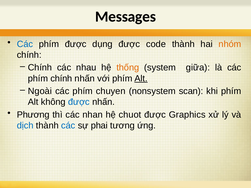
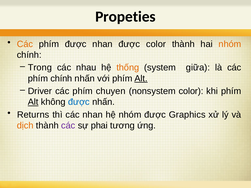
Messages: Messages -> Propeties
Các at (25, 44) colour: blue -> orange
được dụng: dụng -> nhan
được code: code -> color
Chính at (40, 68): Chính -> Trong
Ngoài: Ngoài -> Driver
nonsystem scan: scan -> color
Alt at (33, 102) underline: none -> present
Phương: Phương -> Returns
hệ chuot: chuot -> nhóm
dịch colour: blue -> orange
các at (68, 126) colour: blue -> purple
